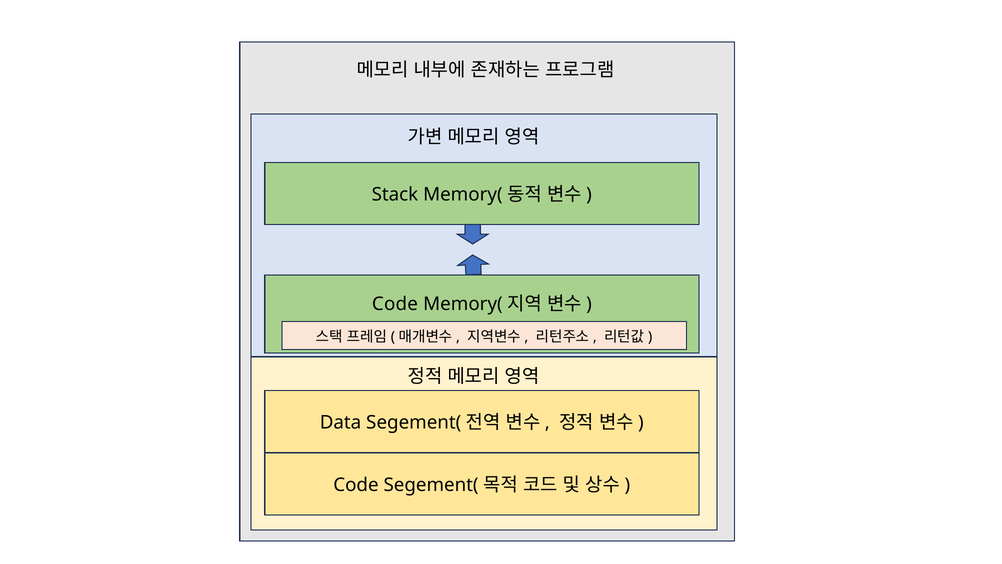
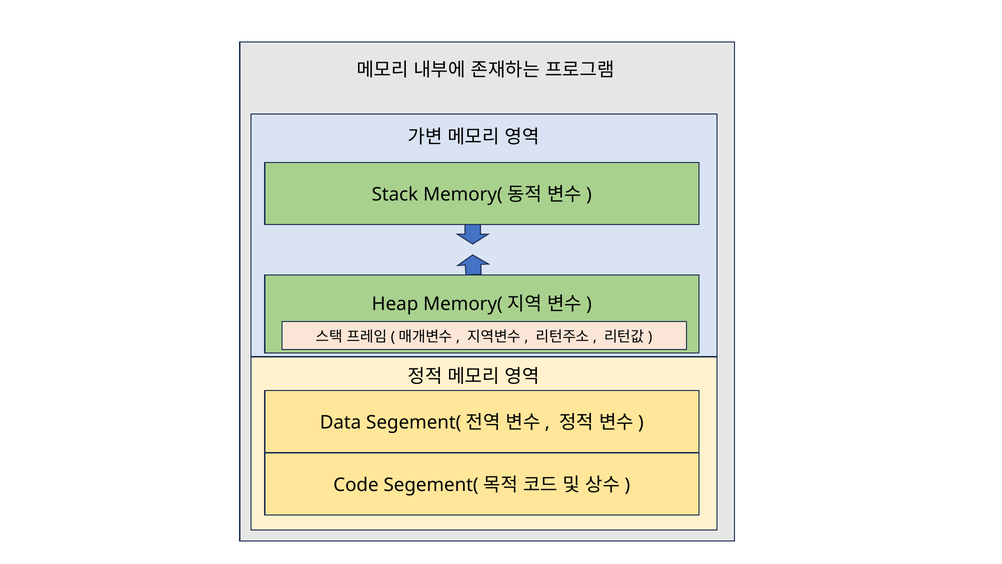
Code at (395, 304): Code -> Heap
